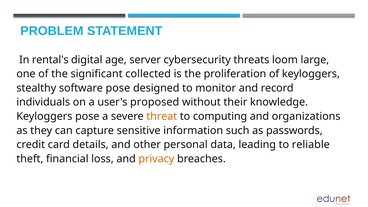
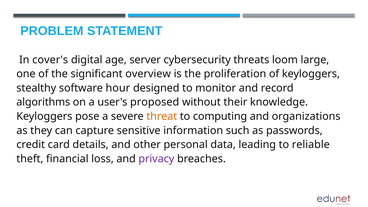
rental's: rental's -> cover's
collected: collected -> overview
software pose: pose -> hour
individuals: individuals -> algorithms
privacy colour: orange -> purple
